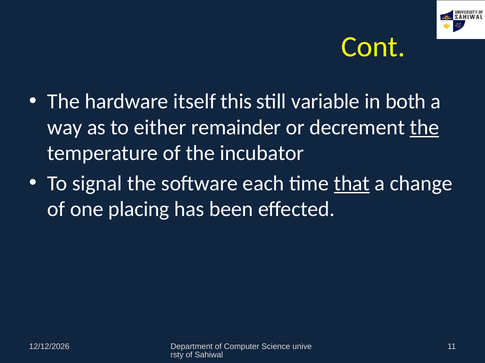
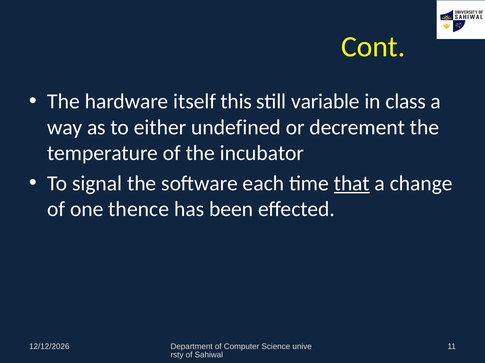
both: both -> class
remainder: remainder -> undefined
the at (424, 128) underline: present -> none
placing: placing -> thence
